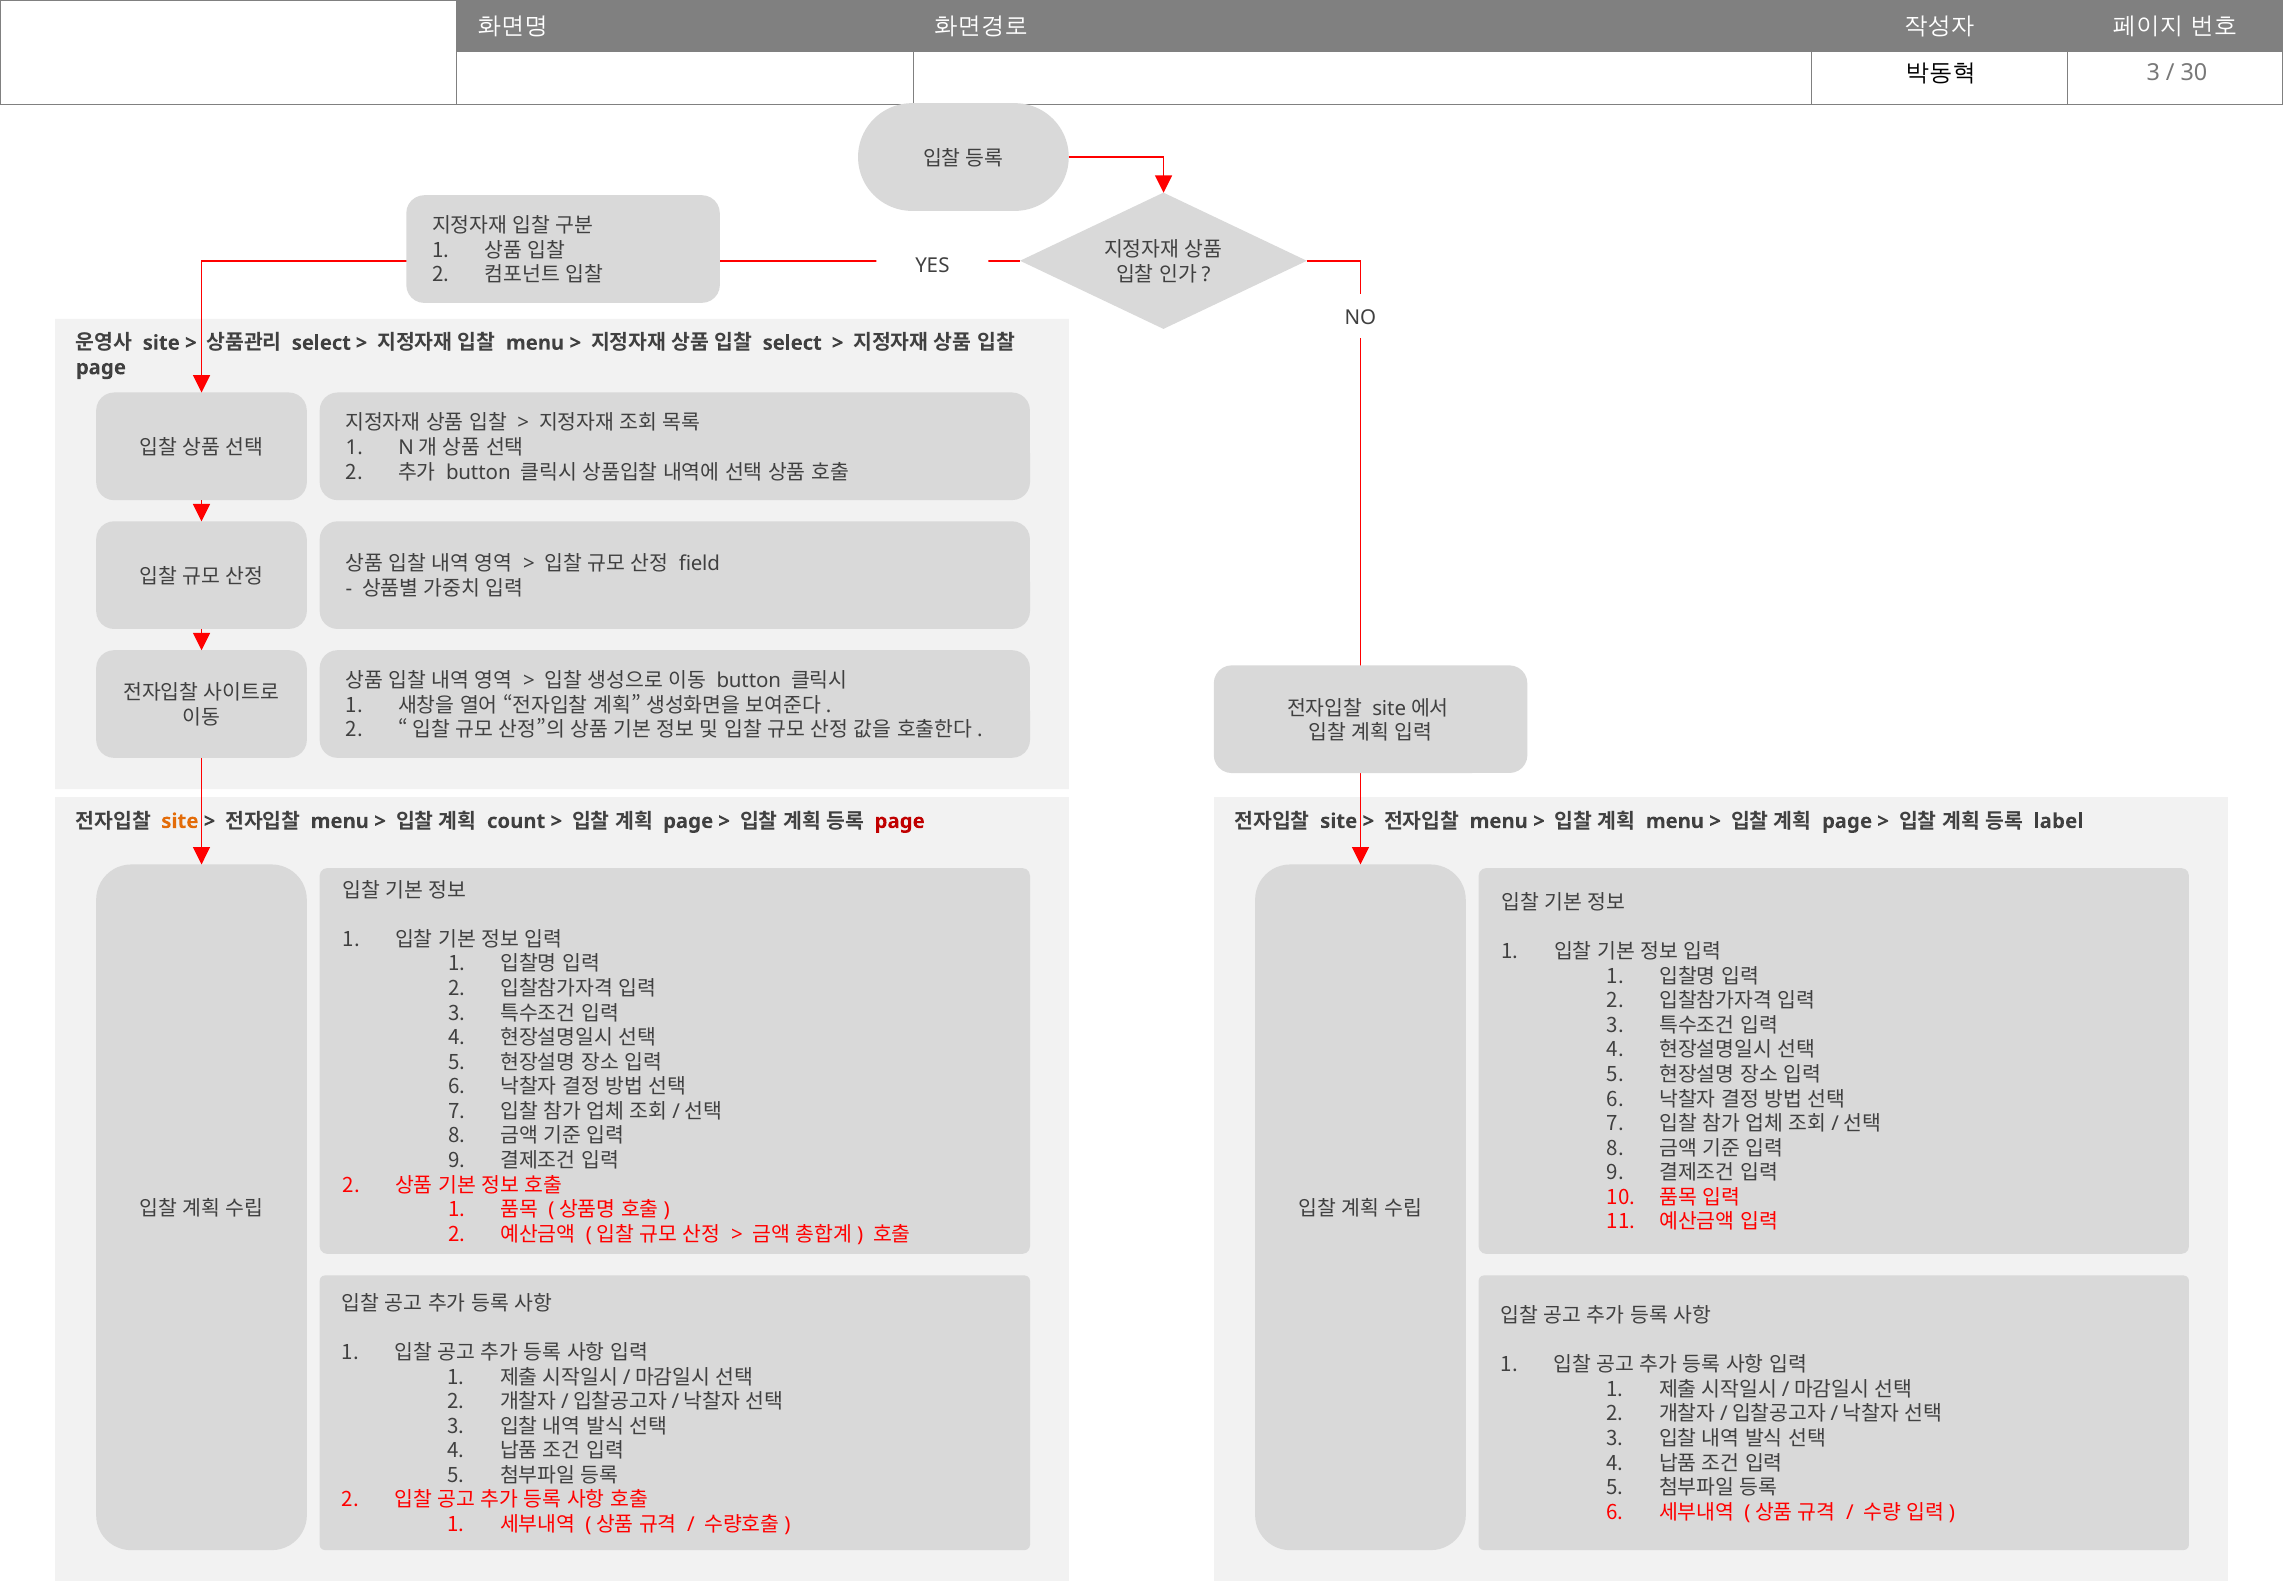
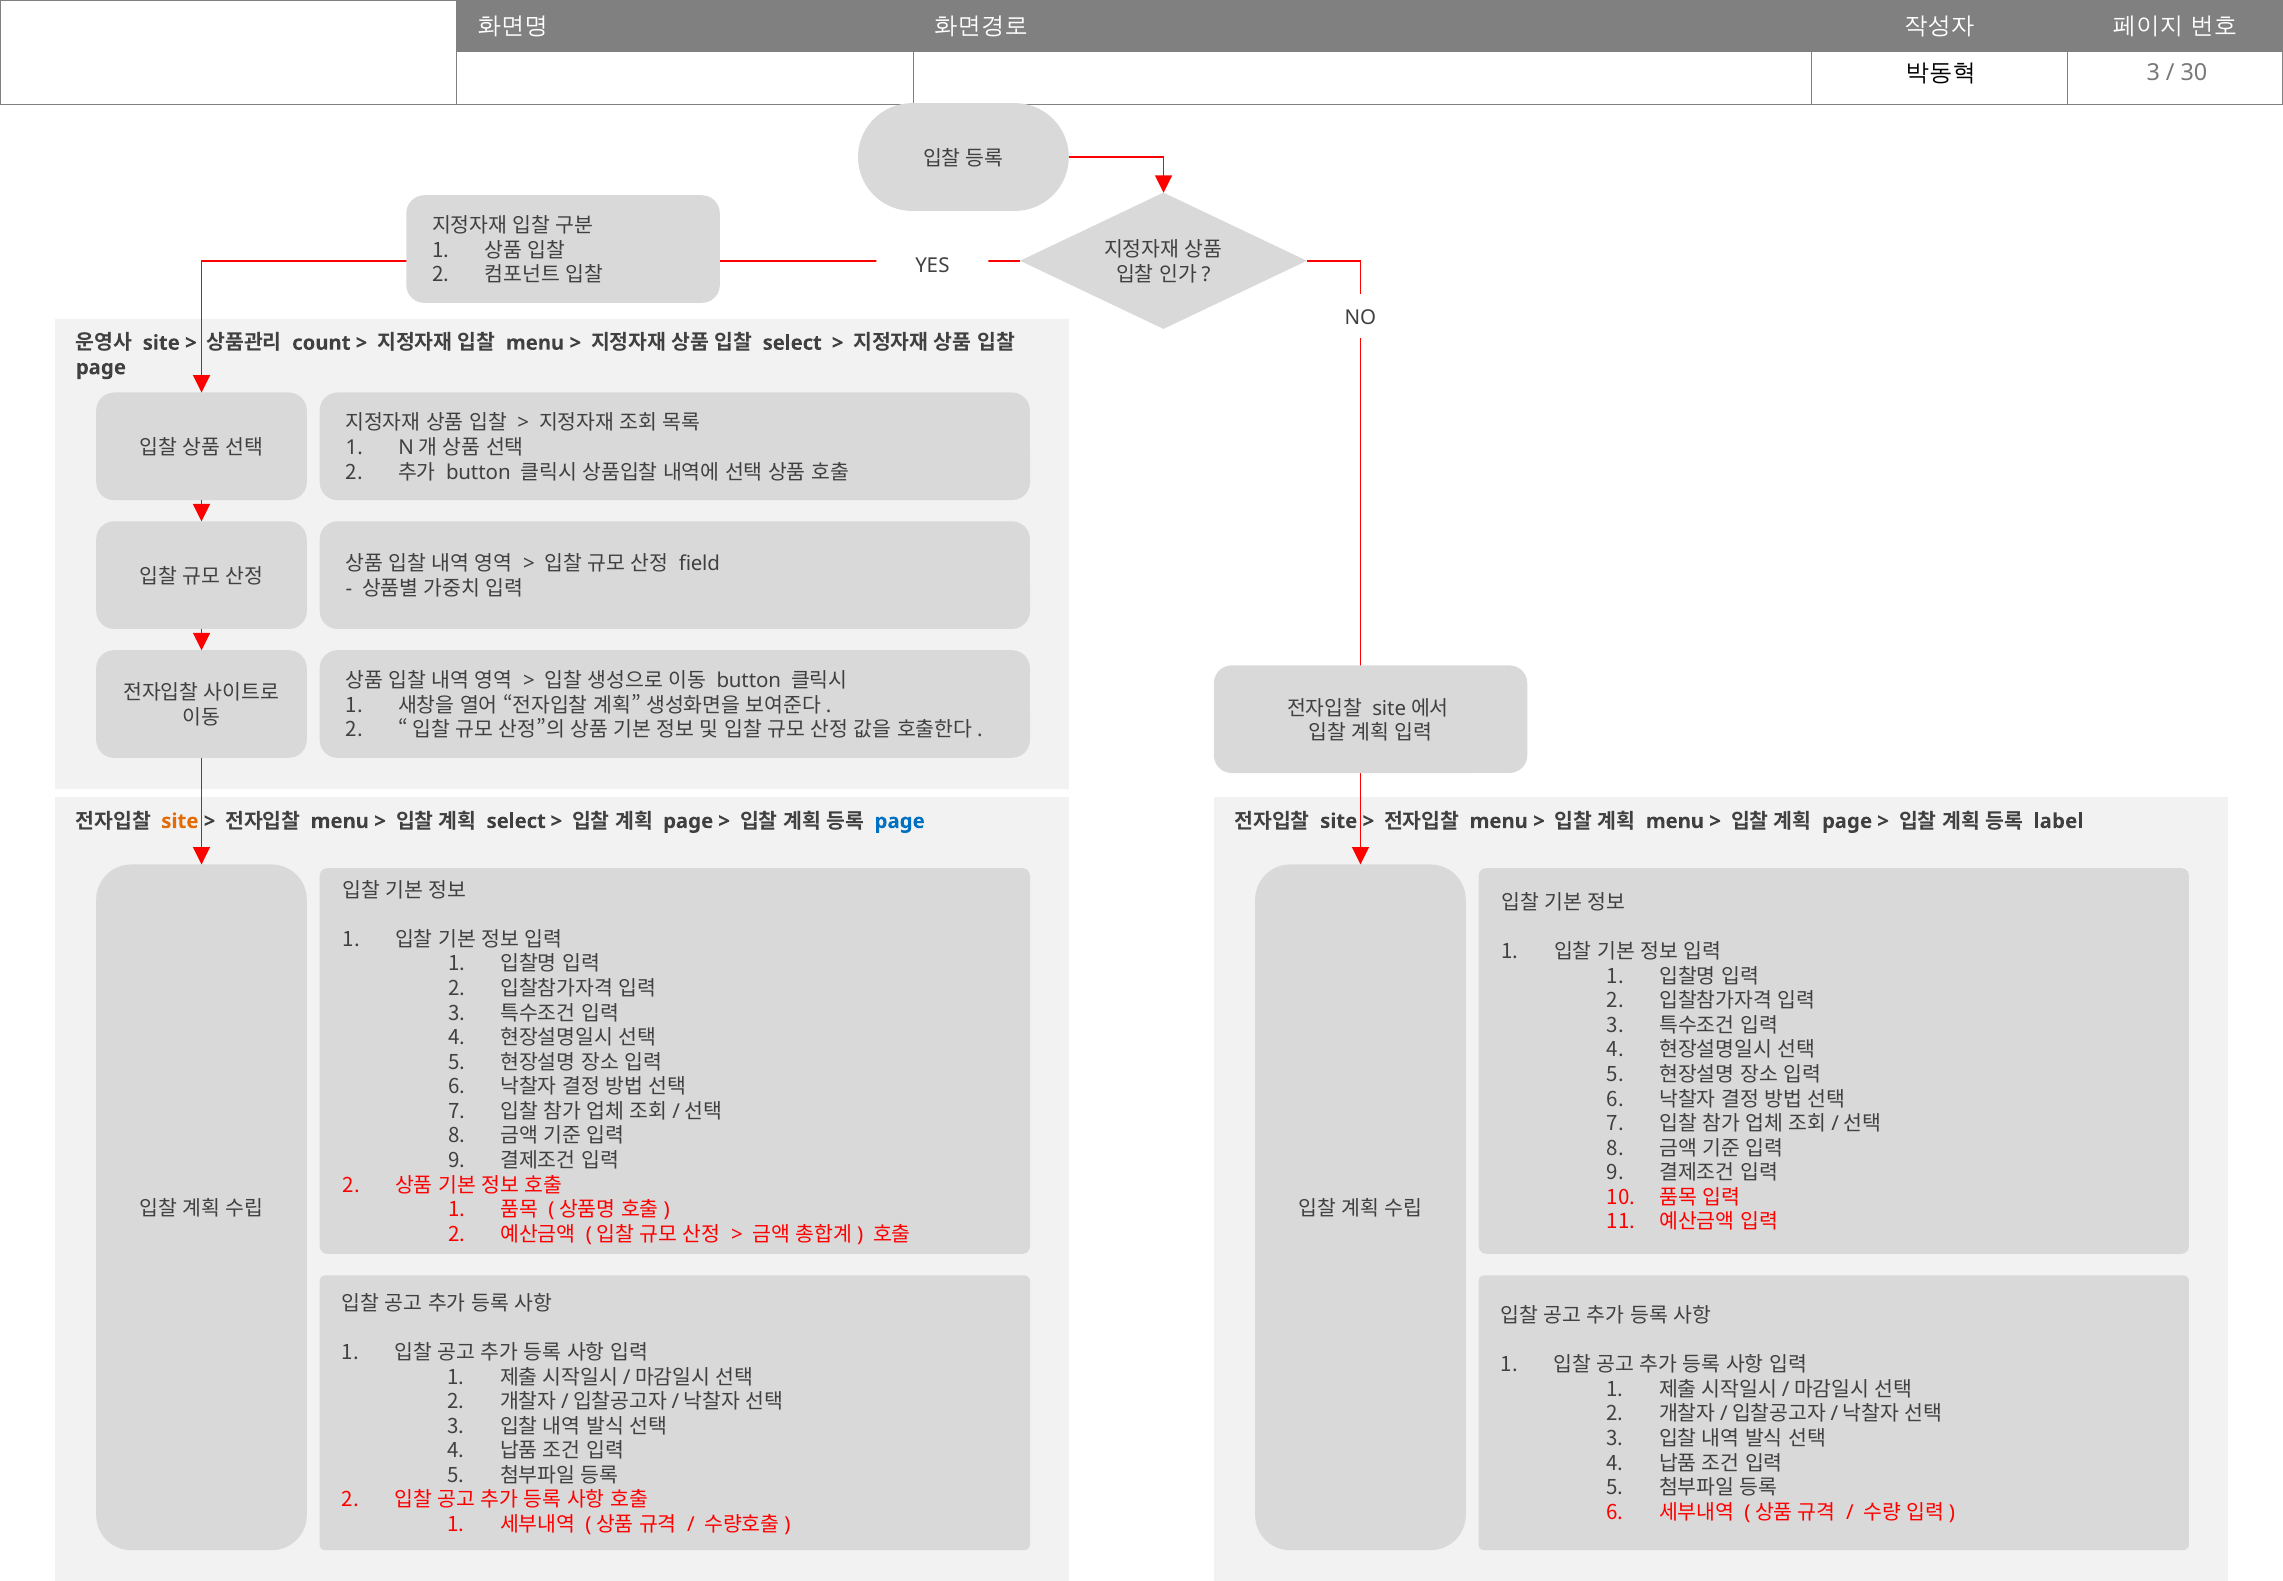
select at (321, 343): select -> count
count at (516, 821): count -> select
page at (900, 821) colour: red -> blue
